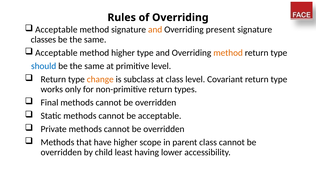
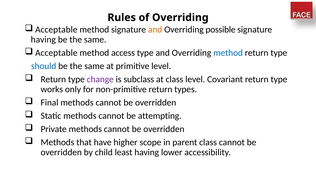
present: present -> possible
classes at (43, 39): classes -> having
method higher: higher -> access
method at (228, 53) colour: orange -> blue
change colour: orange -> purple
be acceptable: acceptable -> attempting
